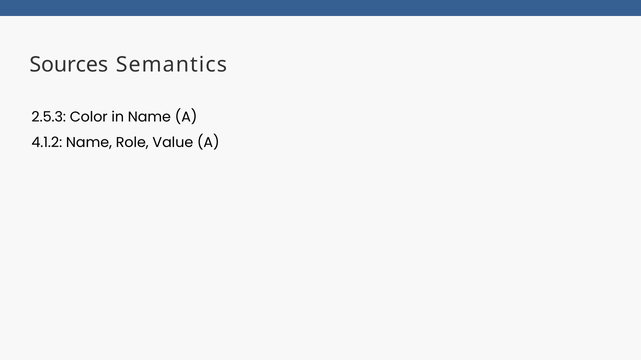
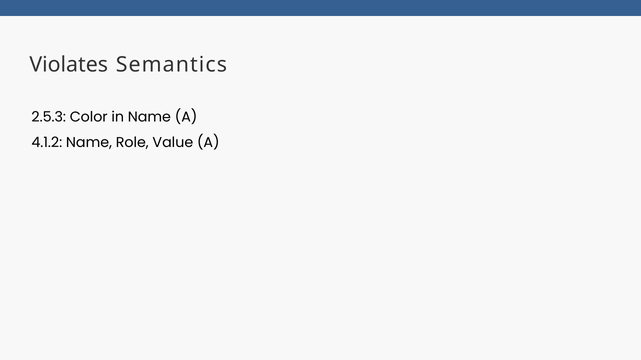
Sources: Sources -> Violates
